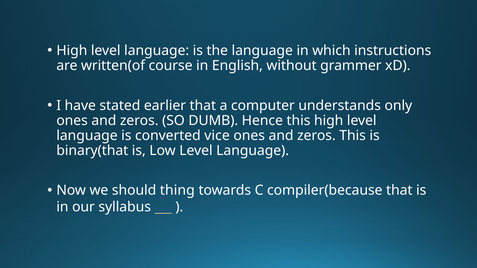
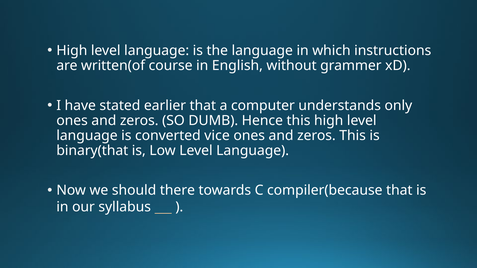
thing: thing -> there
